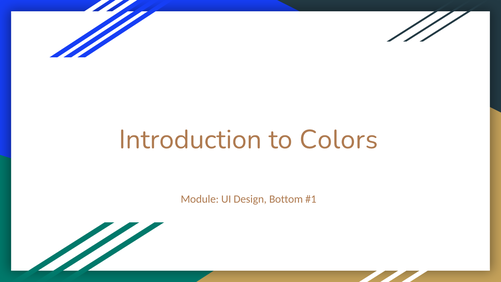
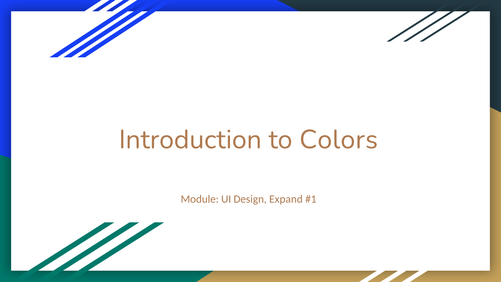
Bottom: Bottom -> Expand
